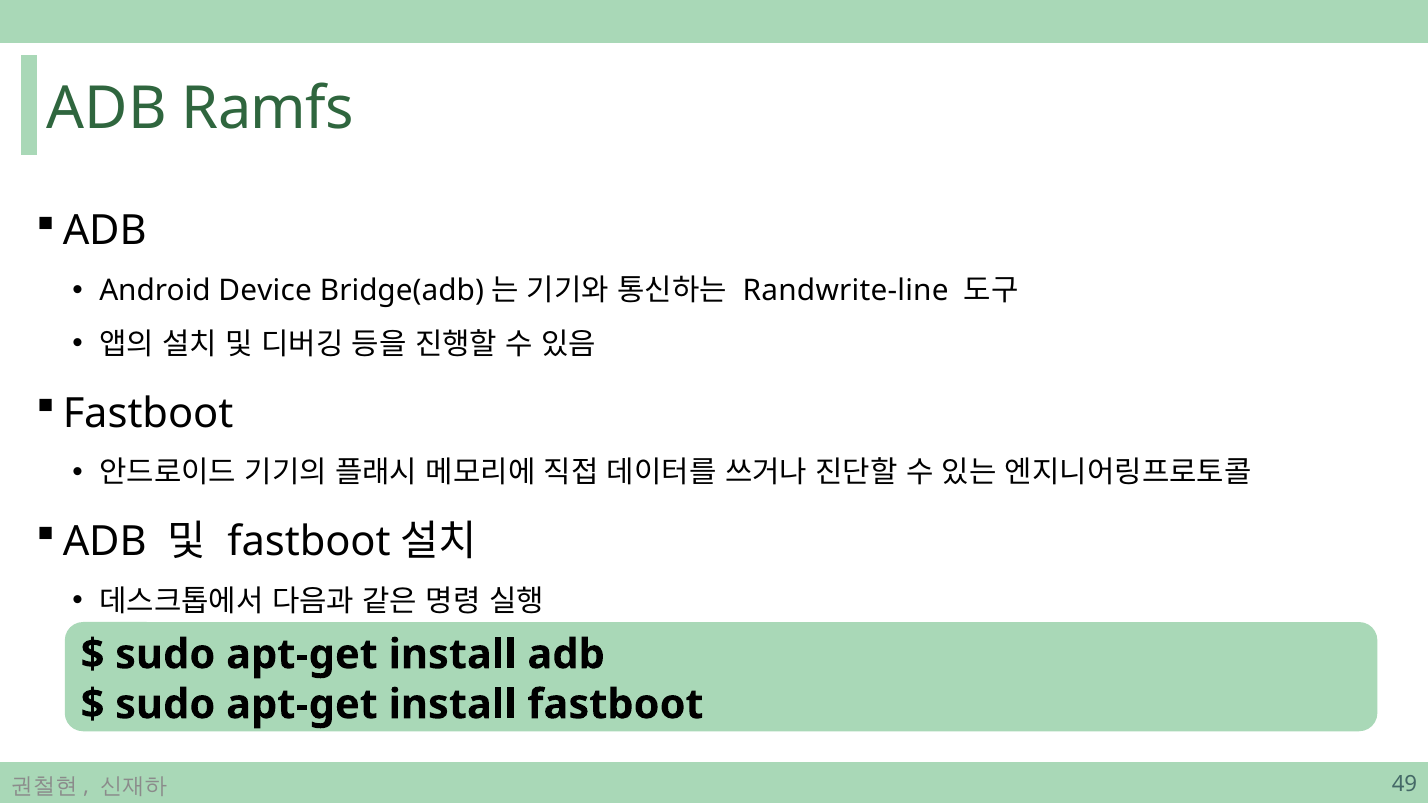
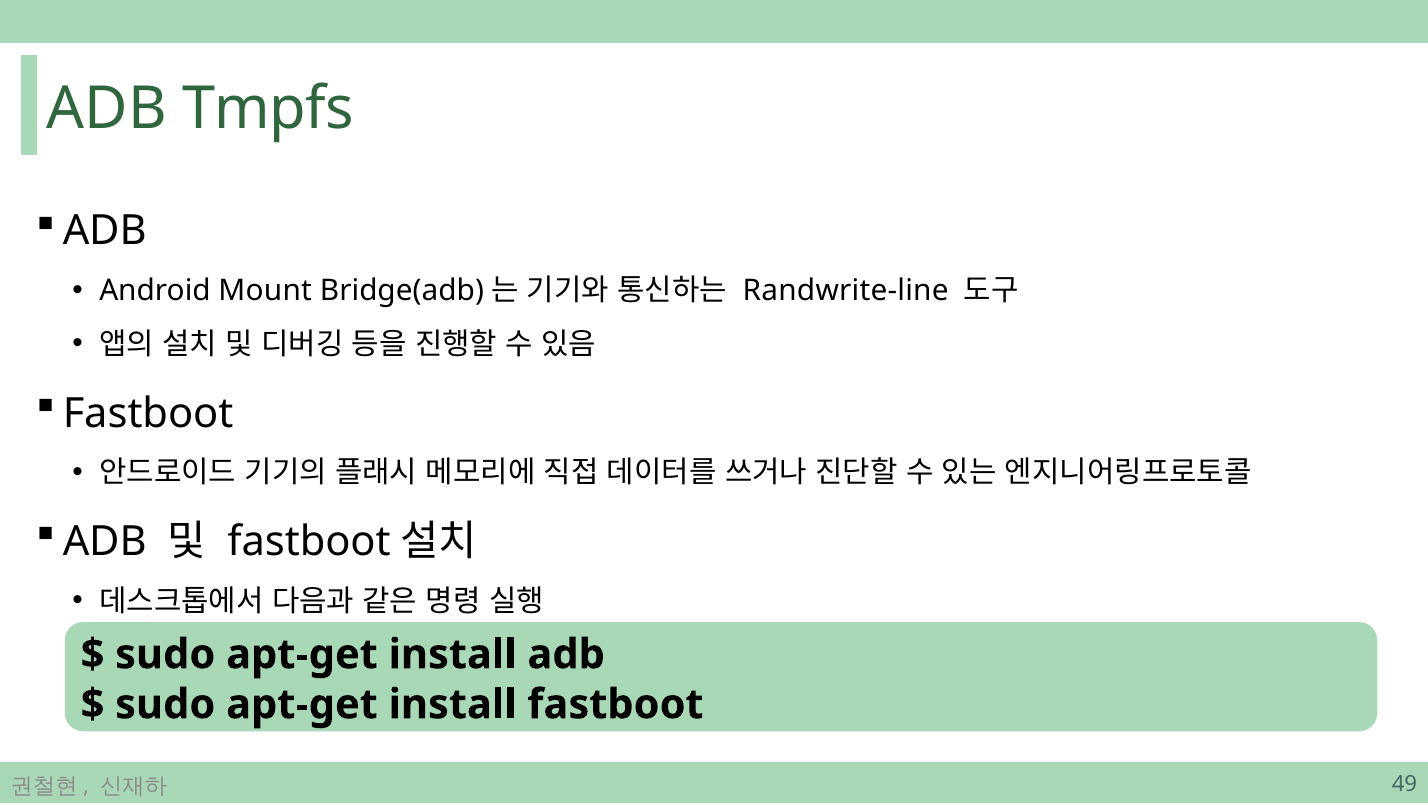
Ramfs: Ramfs -> Tmpfs
Device: Device -> Mount
